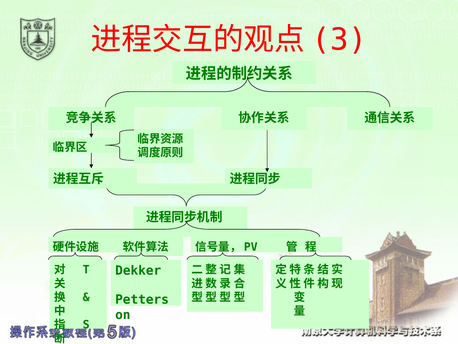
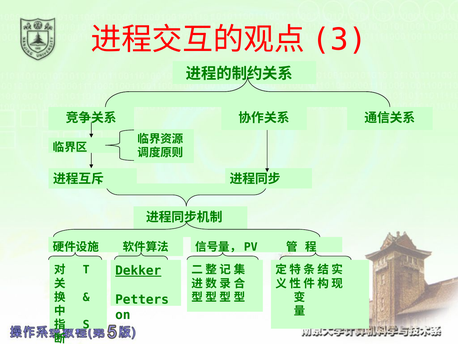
Dekker underline: none -> present
